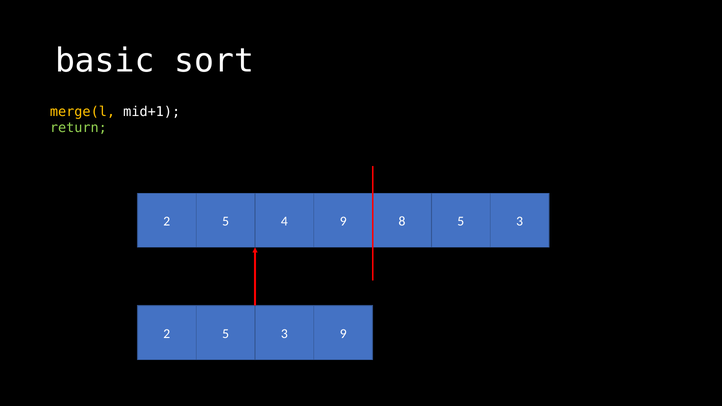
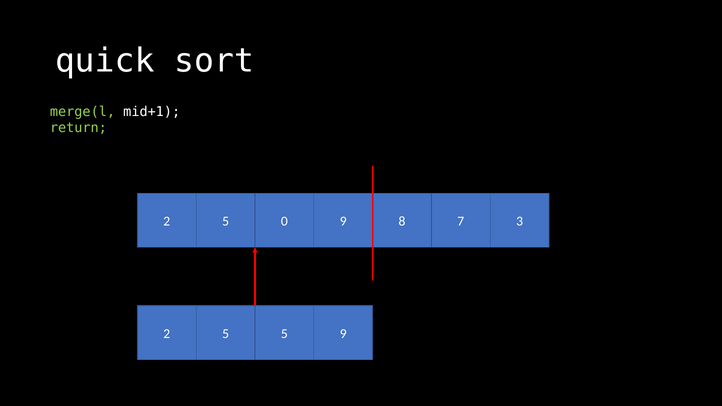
basic: basic -> quick
merge(l colour: yellow -> light green
4: 4 -> 0
8 5: 5 -> 7
2 5 3: 3 -> 5
